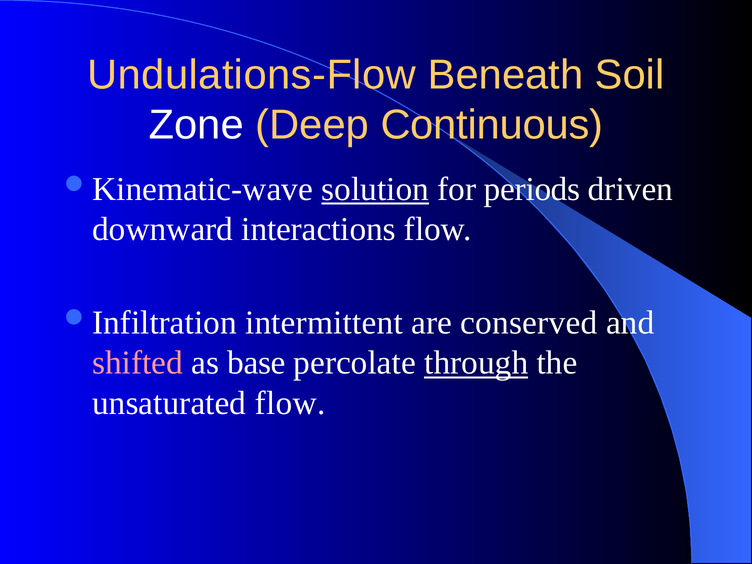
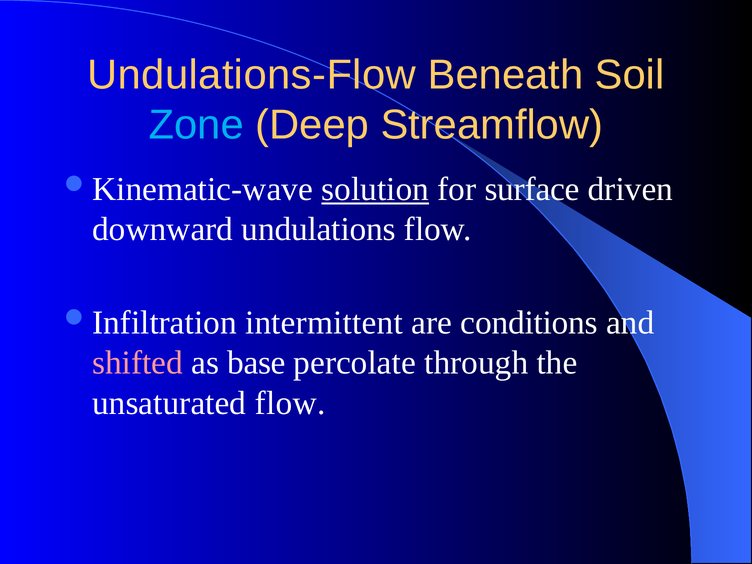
Zone colour: white -> light blue
Continuous: Continuous -> Streamflow
periods: periods -> surface
interactions: interactions -> undulations
conserved: conserved -> conditions
through underline: present -> none
